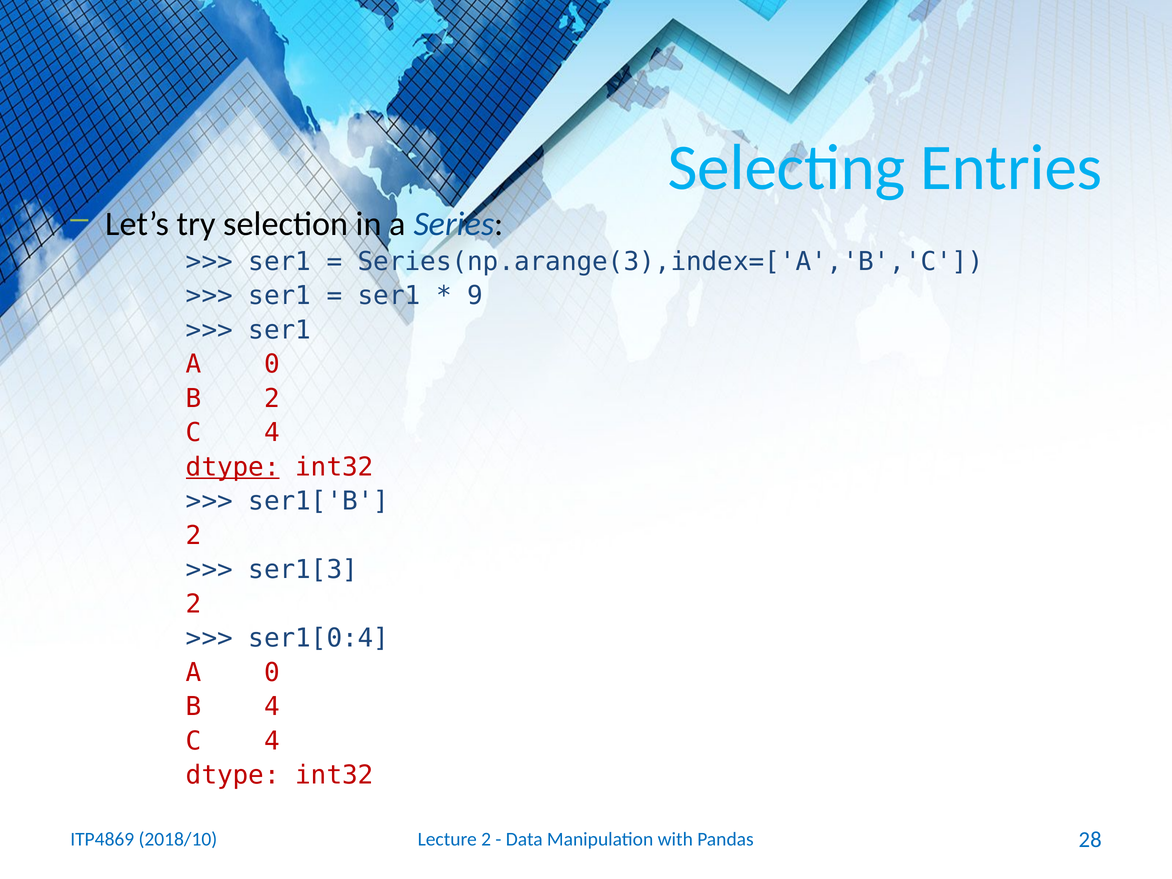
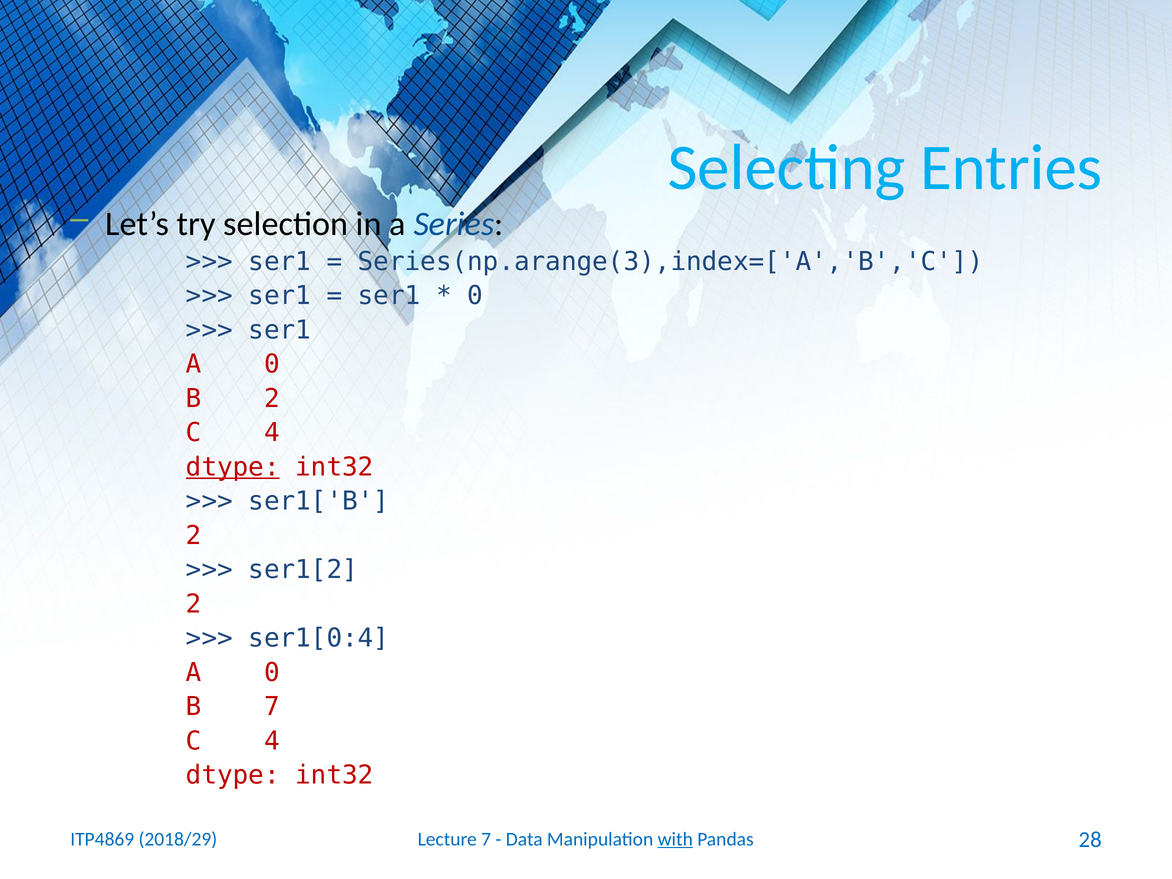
9 at (475, 296): 9 -> 0
ser1[3: ser1[3 -> ser1[2
B 4: 4 -> 7
Lecture 2: 2 -> 7
with underline: none -> present
2018/10: 2018/10 -> 2018/29
